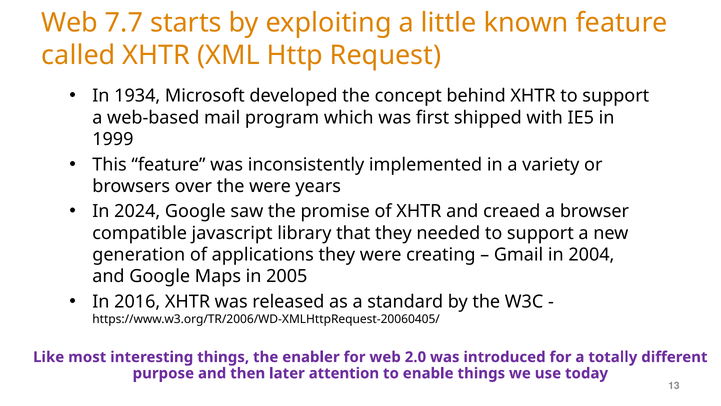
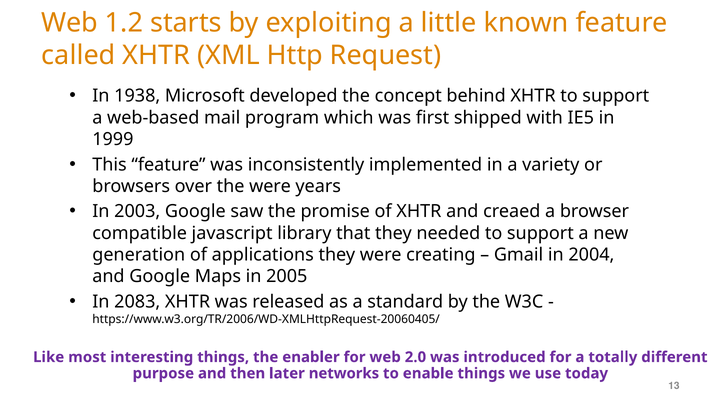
7.7: 7.7 -> 1.2
1934: 1934 -> 1938
2024: 2024 -> 2003
2016: 2016 -> 2083
attention: attention -> networks
